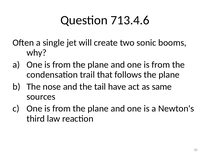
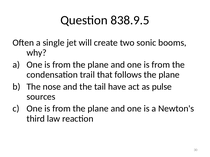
713.4.6: 713.4.6 -> 838.9.5
same: same -> pulse
